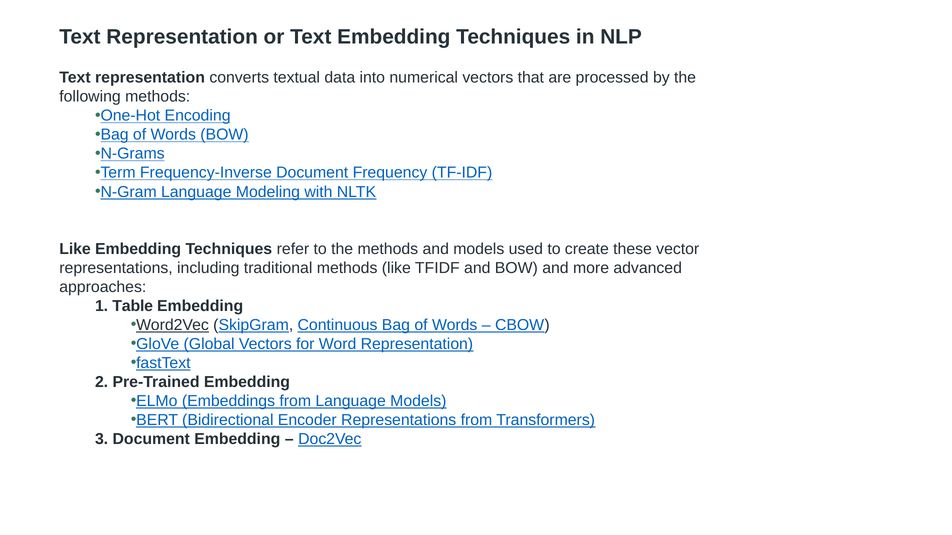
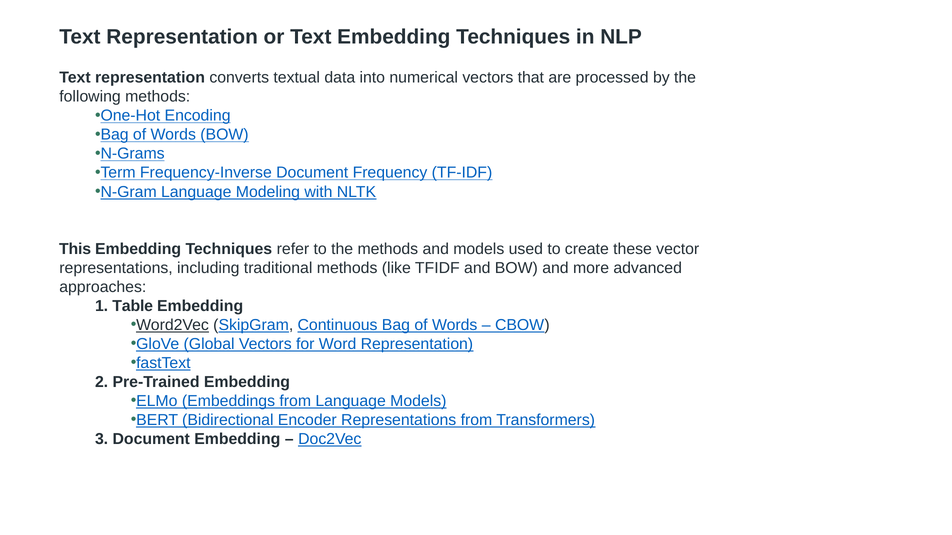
Like at (75, 249): Like -> This
